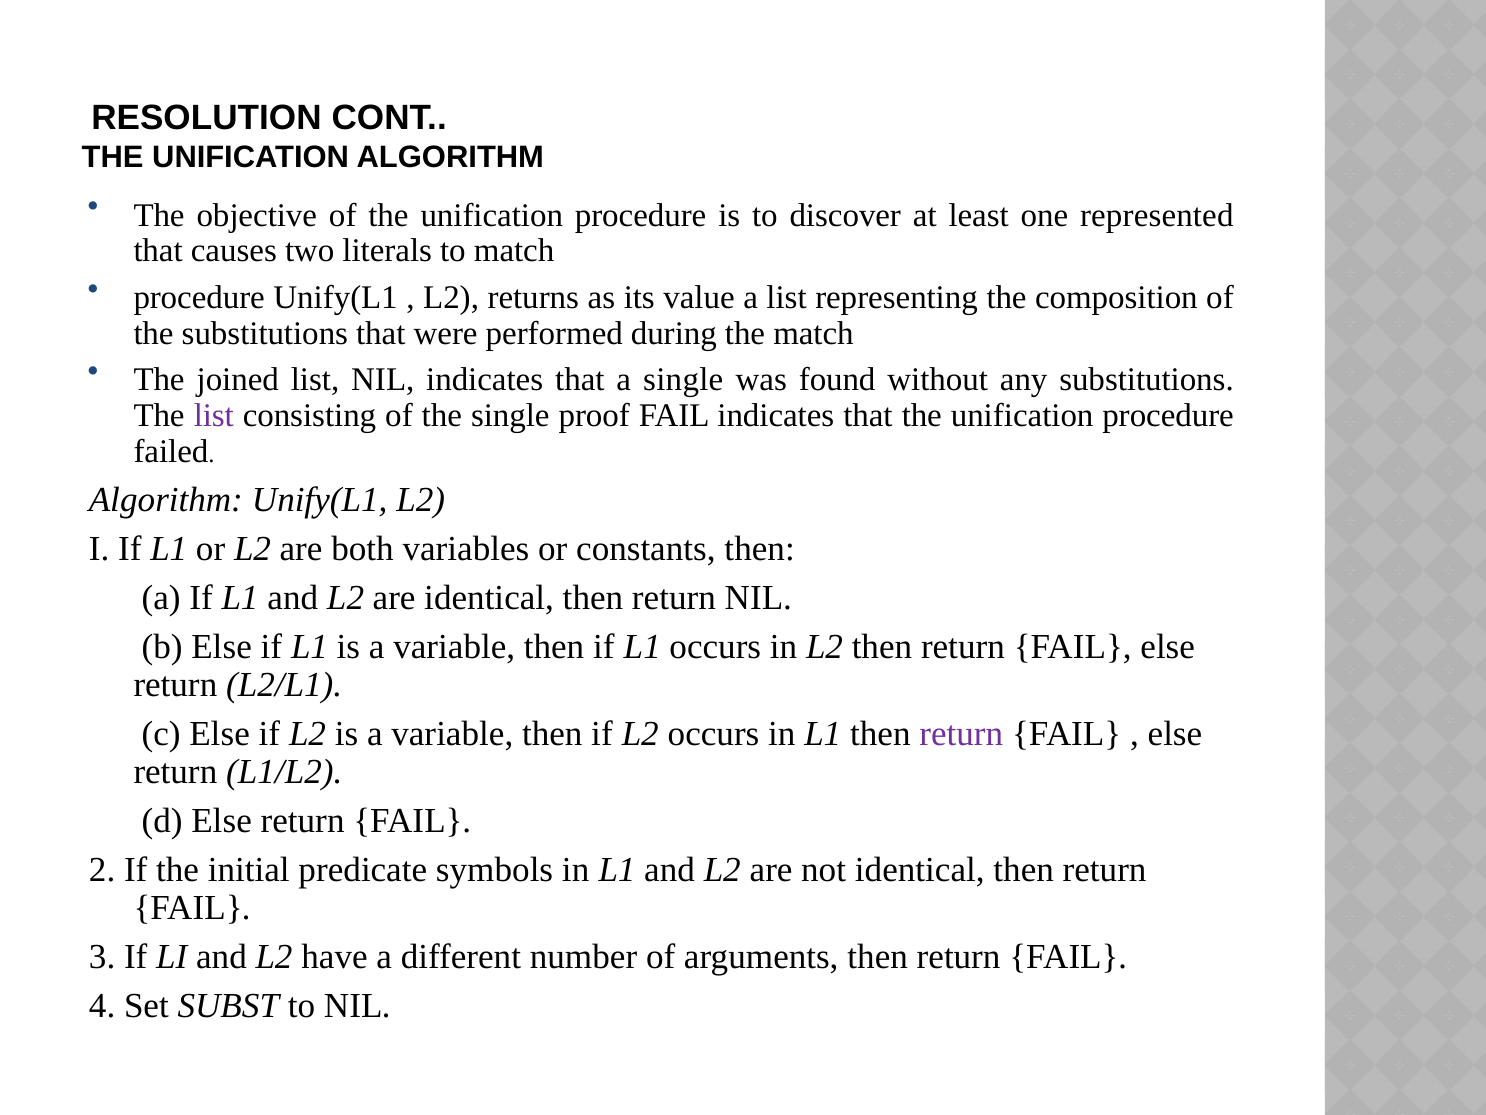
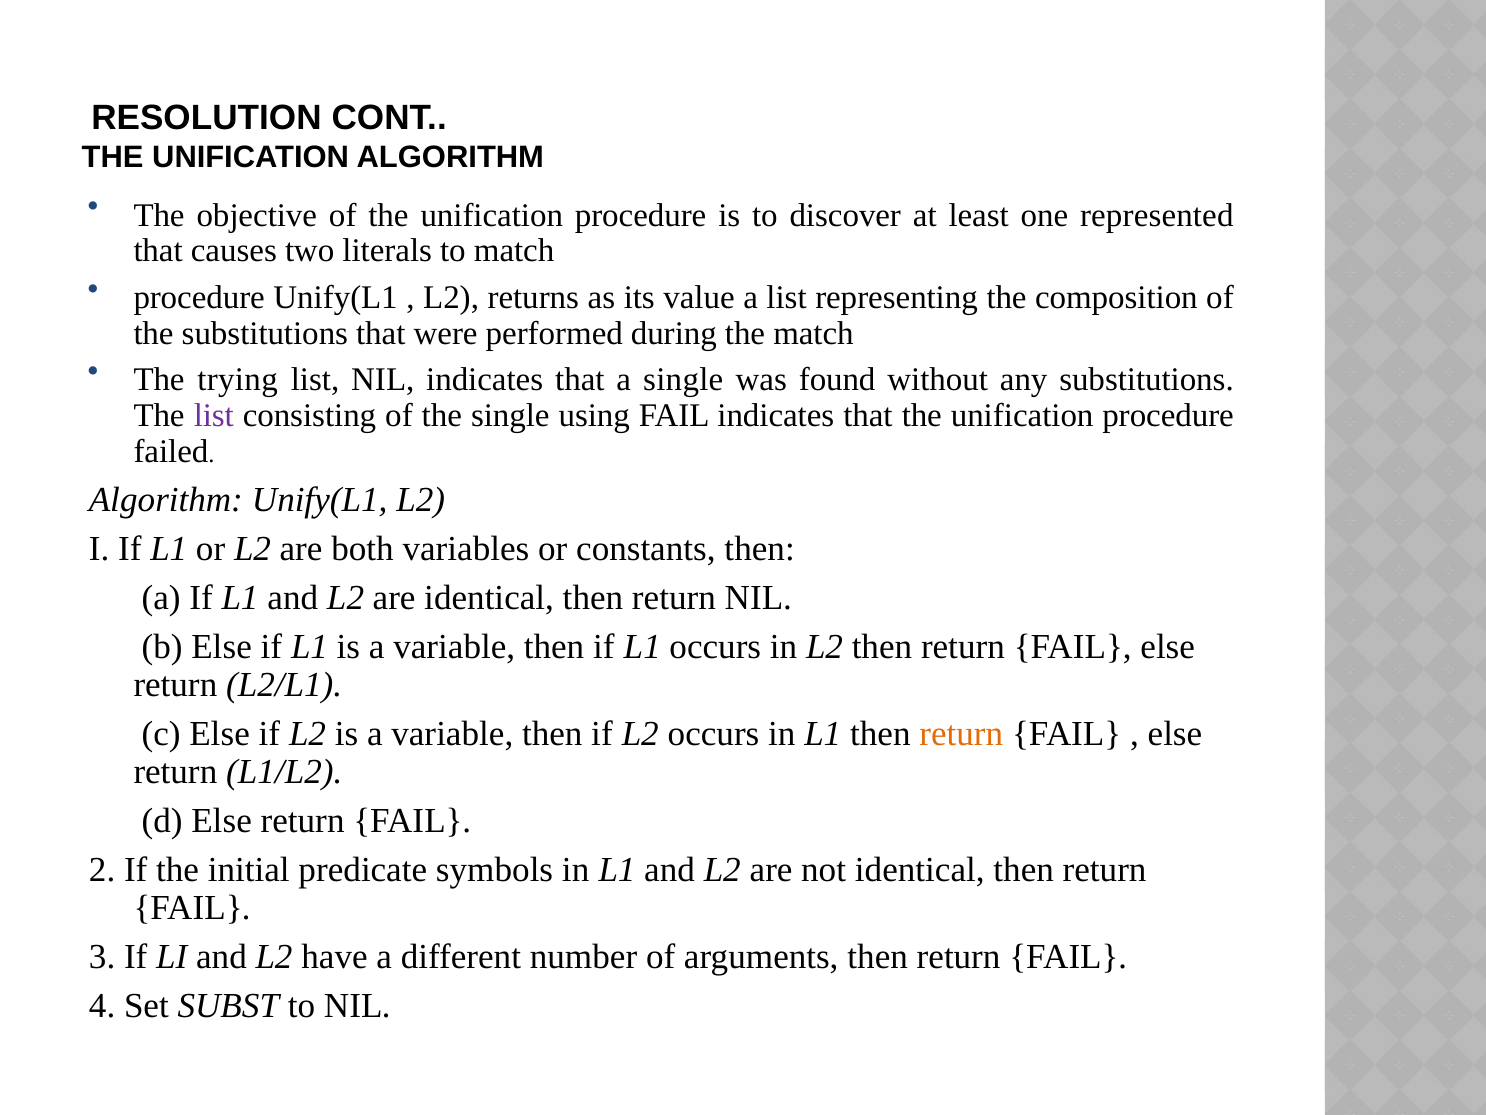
joined: joined -> trying
proof: proof -> using
return at (961, 733) colour: purple -> orange
